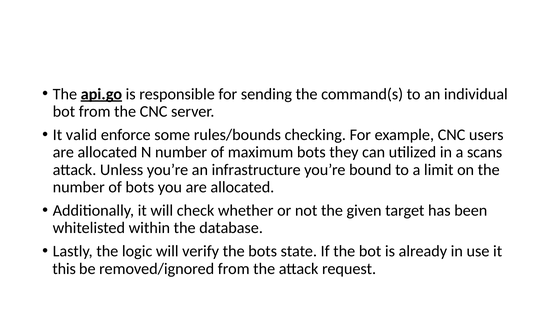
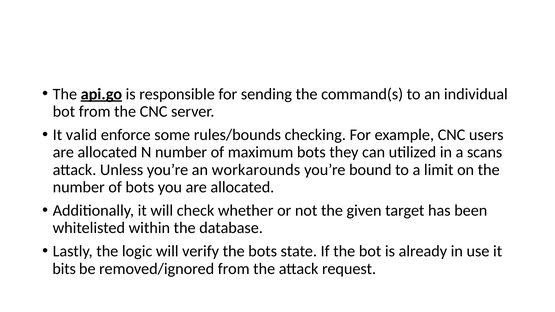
infrastructure: infrastructure -> workarounds
this: this -> bits
